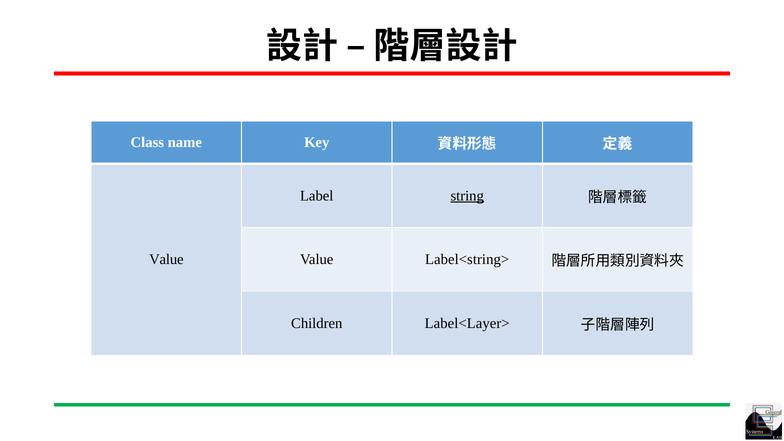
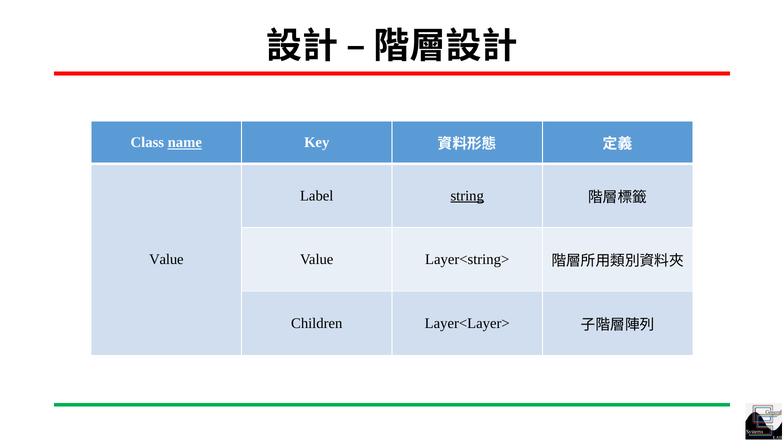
name underline: none -> present
Label<string>: Label<string> -> Layer<string>
Label<Layer>: Label<Layer> -> Layer<Layer>
